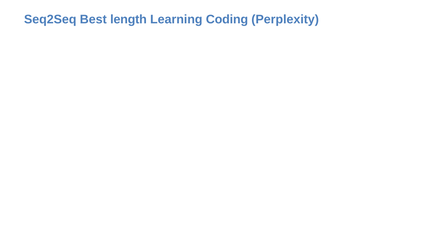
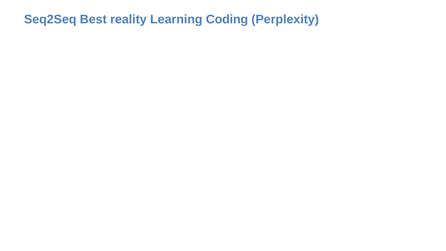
length: length -> reality
